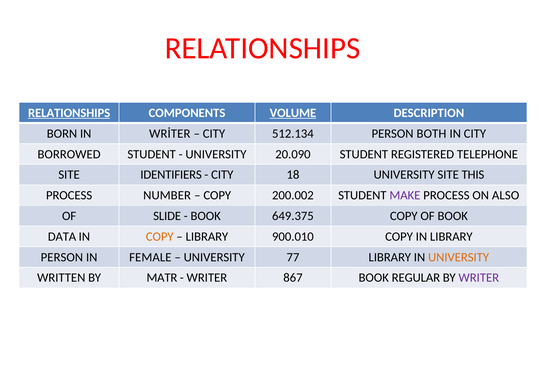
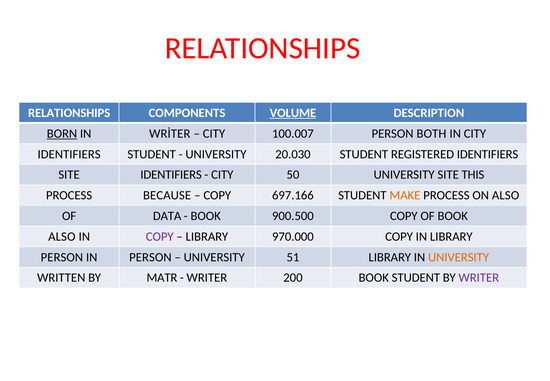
RELATIONSHIPS at (69, 113) underline: present -> none
BORN underline: none -> present
512.134: 512.134 -> 100.007
BORROWED at (69, 154): BORROWED -> IDENTIFIERS
20.090: 20.090 -> 20.030
REGISTERED TELEPHONE: TELEPHONE -> IDENTIFIERS
18: 18 -> 50
NUMBER: NUMBER -> BECAUSE
200.002: 200.002 -> 697.166
MAKE colour: purple -> orange
SLIDE: SLIDE -> DATA
649.375: 649.375 -> 900.500
DATA at (62, 236): DATA -> ALSO
COPY at (160, 236) colour: orange -> purple
900.010: 900.010 -> 970.000
IN FEMALE: FEMALE -> PERSON
77: 77 -> 51
867: 867 -> 200
BOOK REGULAR: REGULAR -> STUDENT
